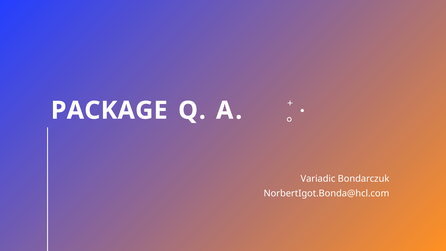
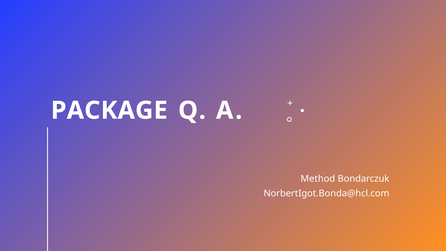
Variadic: Variadic -> Method
